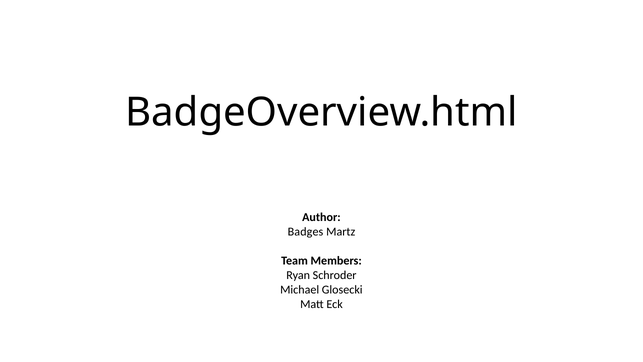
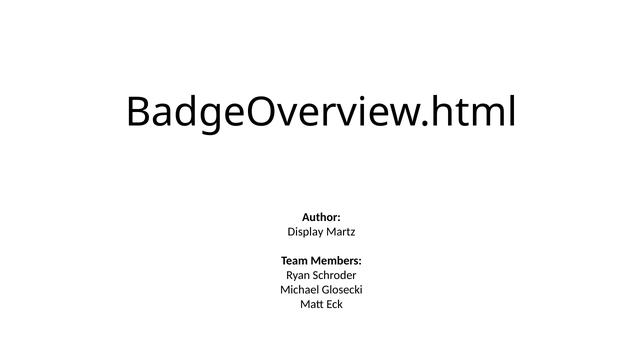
Badges: Badges -> Display
